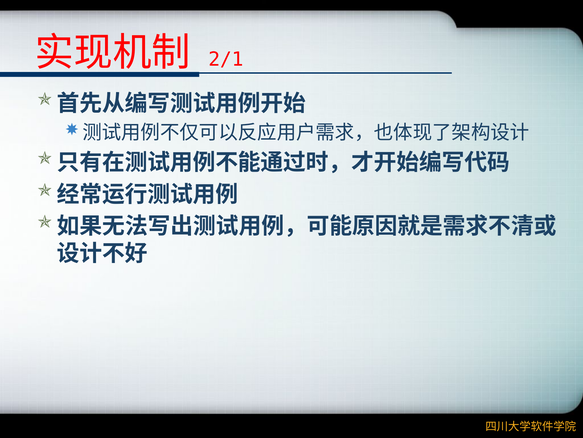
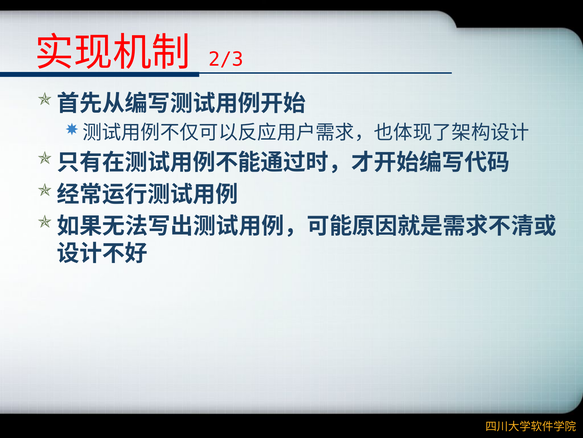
2/1: 2/1 -> 2/3
